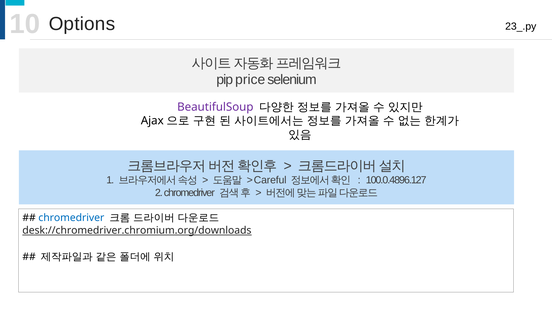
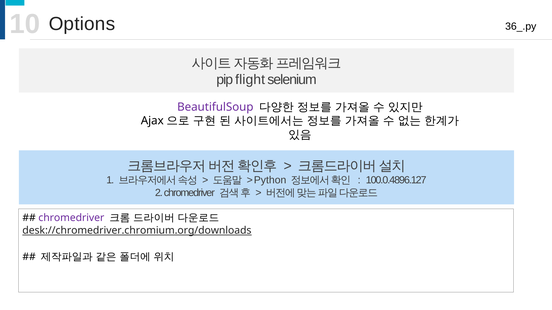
23_.py: 23_.py -> 36_.py
price: price -> flight
Careful: Careful -> Python
chromedriver at (71, 218) colour: blue -> purple
